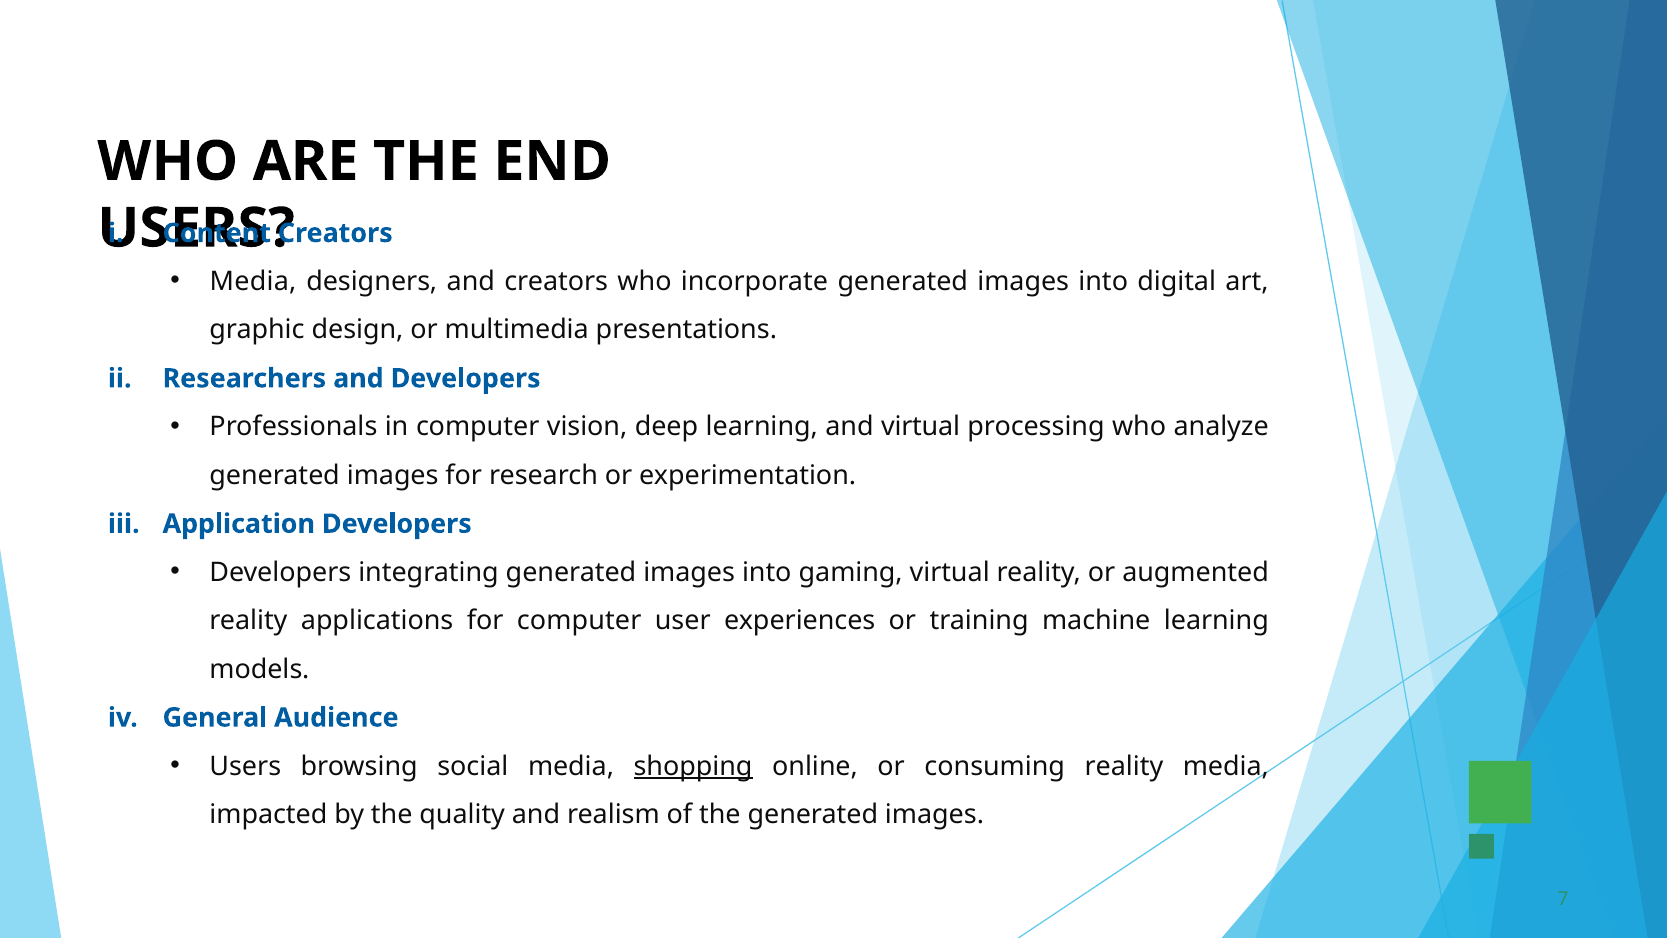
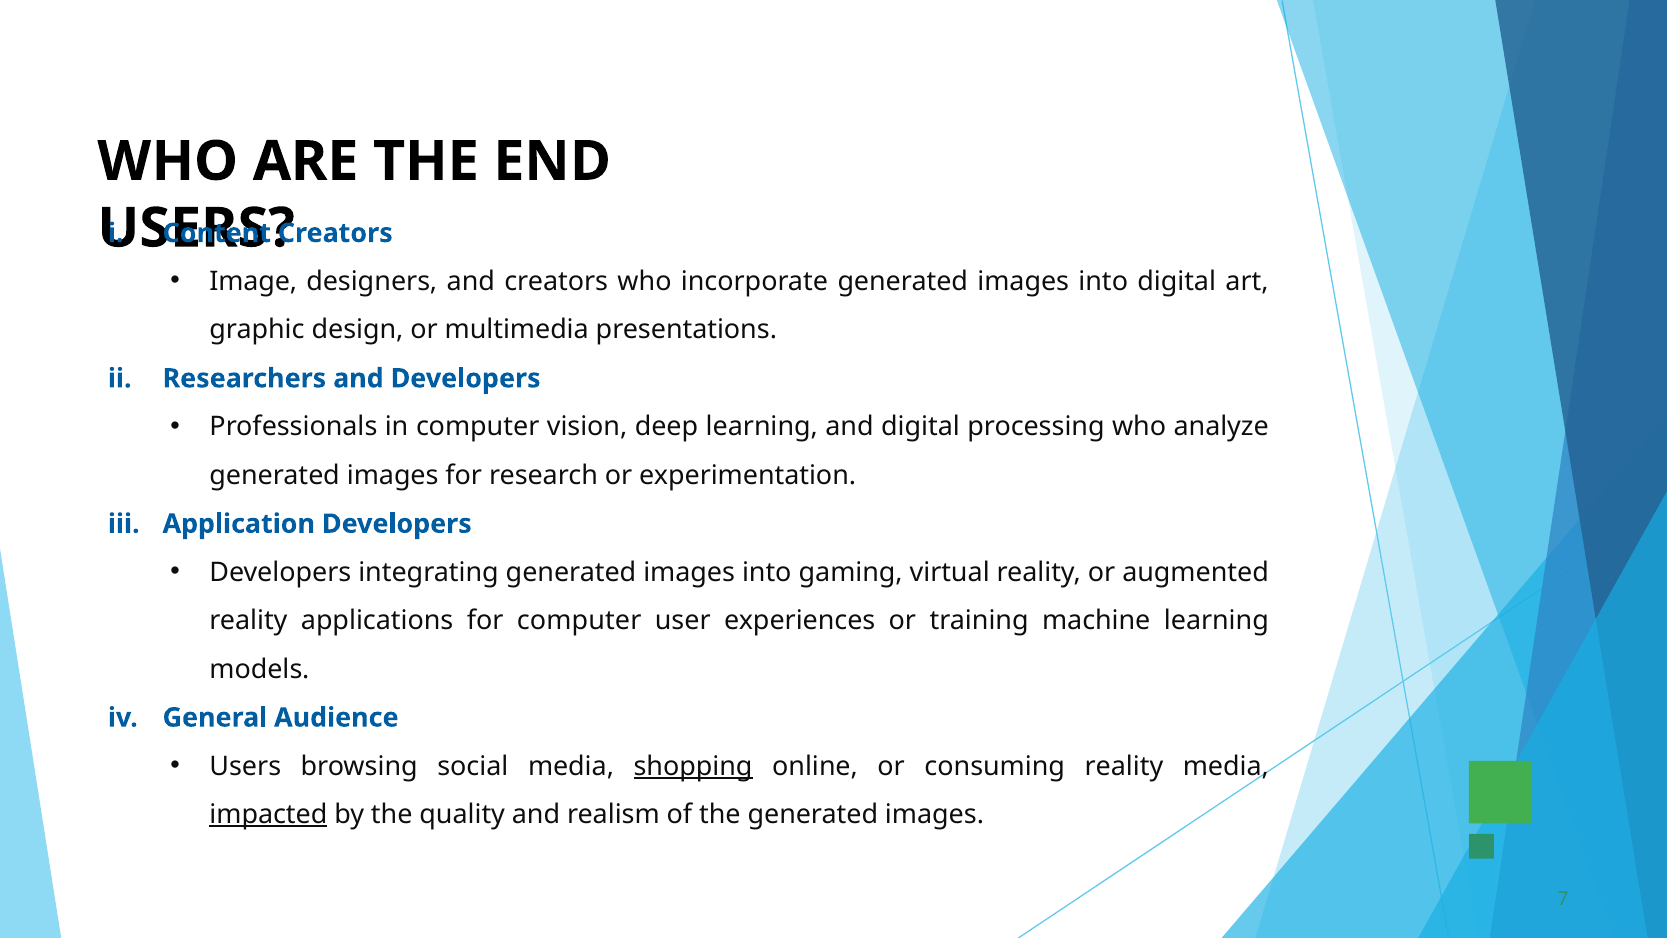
Media at (253, 282): Media -> Image
and virtual: virtual -> digital
impacted underline: none -> present
